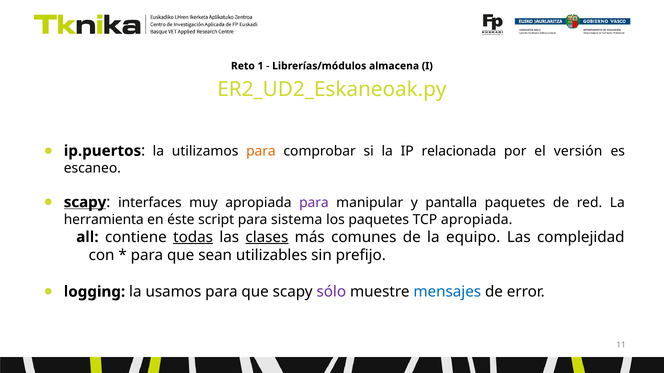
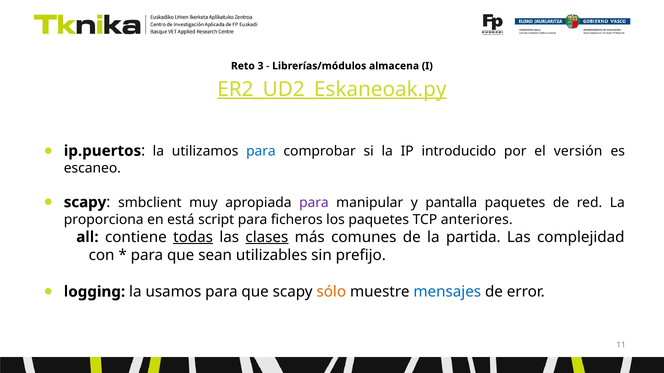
1: 1 -> 3
ER2_UD2_Eskaneoak.py underline: none -> present
para at (261, 151) colour: orange -> blue
relacionada: relacionada -> introducido
scapy at (85, 203) underline: present -> none
interfaces: interfaces -> smbclient
herramienta: herramienta -> proporciona
éste: éste -> está
sistema: sistema -> ficheros
TCP apropiada: apropiada -> anteriores
equipo: equipo -> partida
sólo colour: purple -> orange
